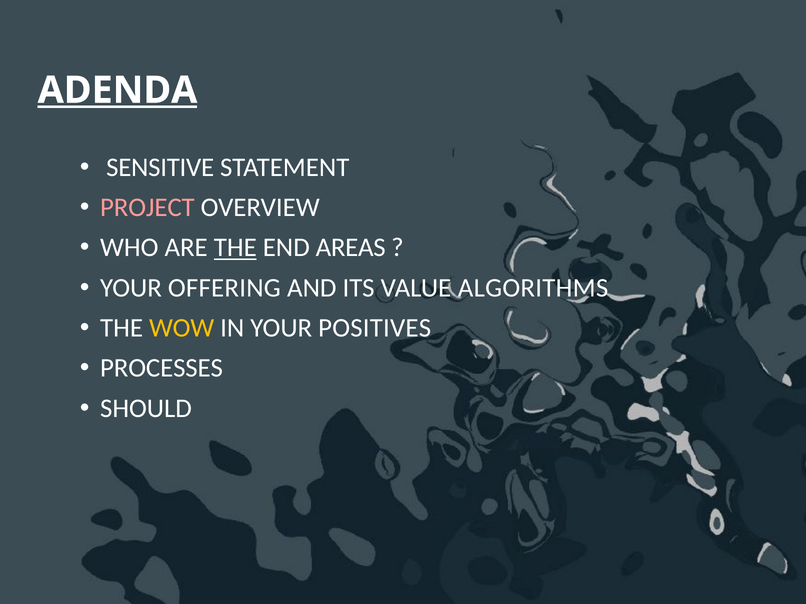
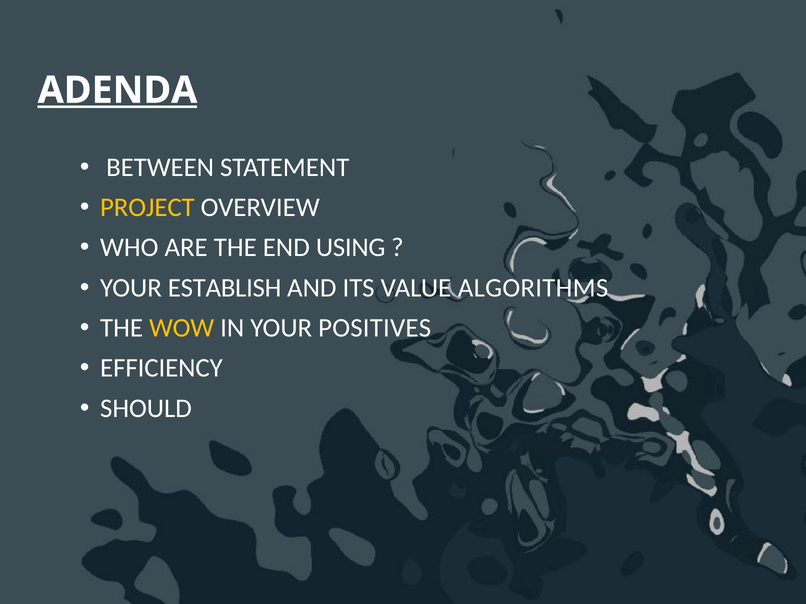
SENSITIVE: SENSITIVE -> BETWEEN
PROJECT colour: pink -> yellow
THE at (235, 248) underline: present -> none
AREAS: AREAS -> USING
OFFERING: OFFERING -> ESTABLISH
PROCESSES: PROCESSES -> EFFICIENCY
